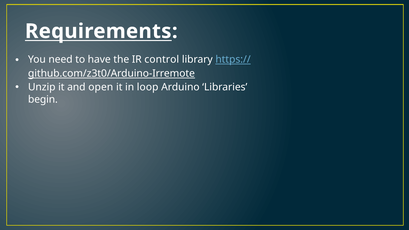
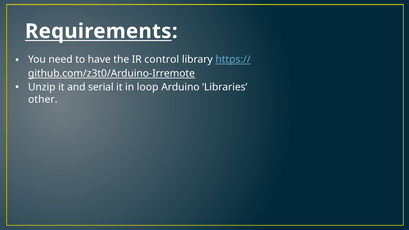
open: open -> serial
begin: begin -> other
